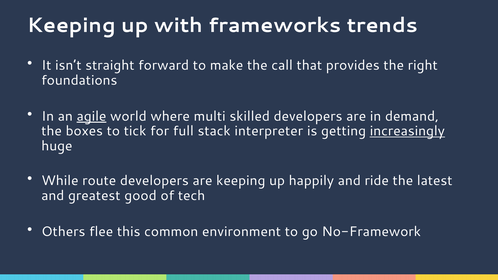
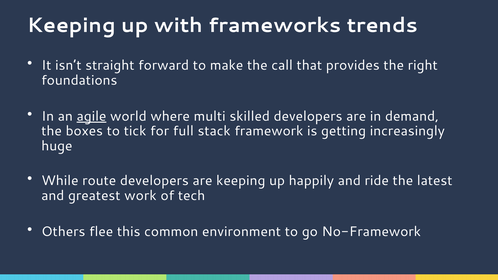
interpreter: interpreter -> framework
increasingly underline: present -> none
good: good -> work
